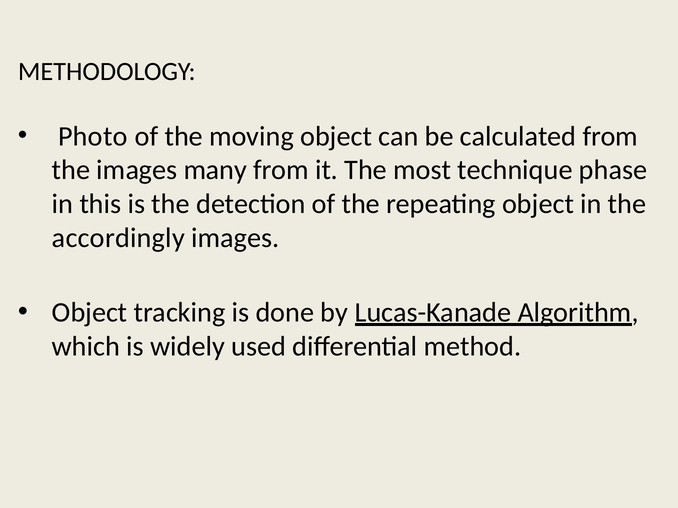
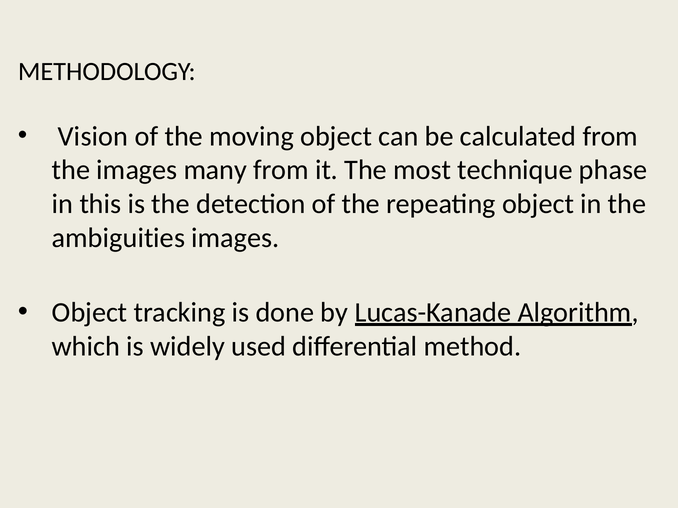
Photo: Photo -> Vision
accordingly: accordingly -> ambiguities
